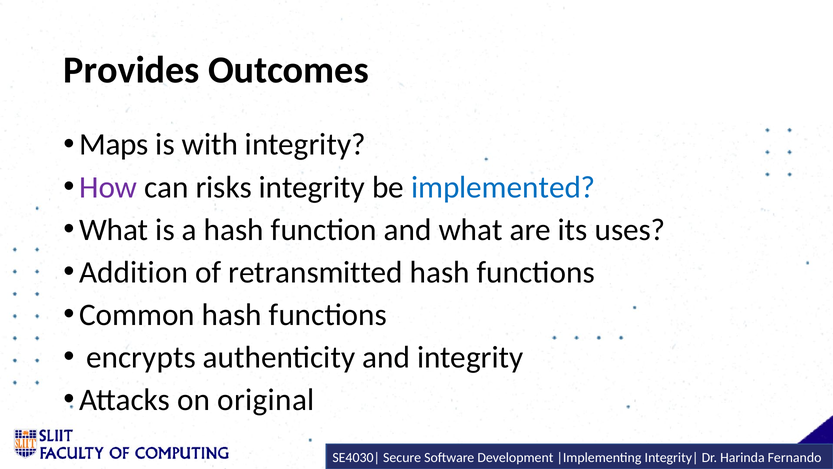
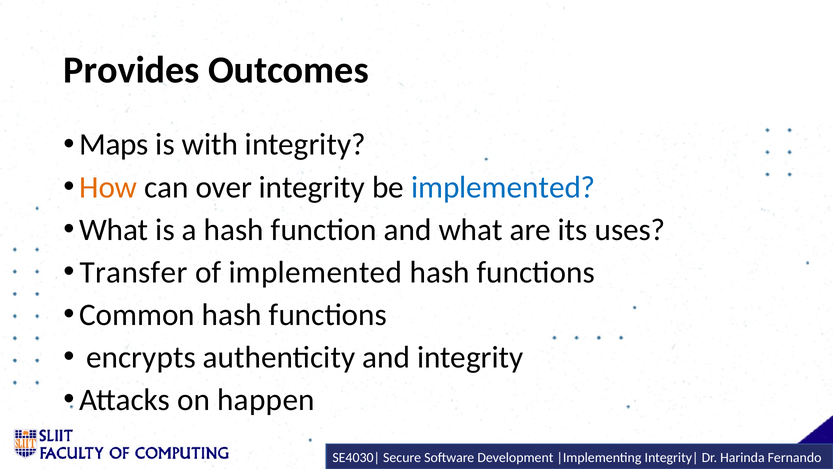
How colour: purple -> orange
risks: risks -> over
Addition: Addition -> Transfer
of retransmitted: retransmitted -> implemented
original: original -> happen
